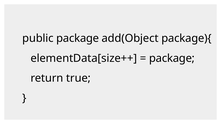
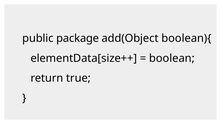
package){: package){ -> boolean){
package at (172, 58): package -> boolean
